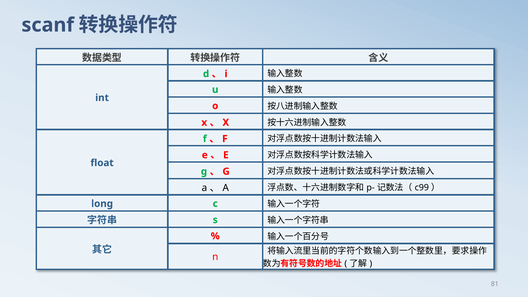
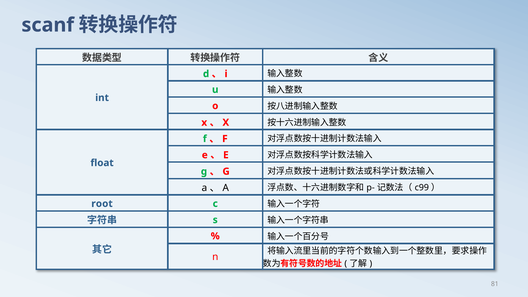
long: long -> root
